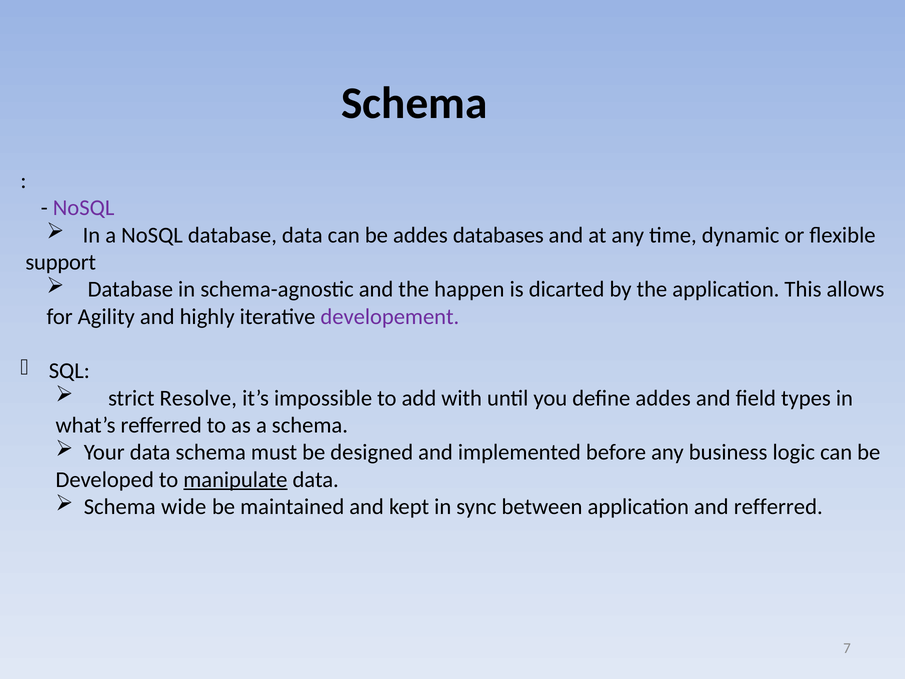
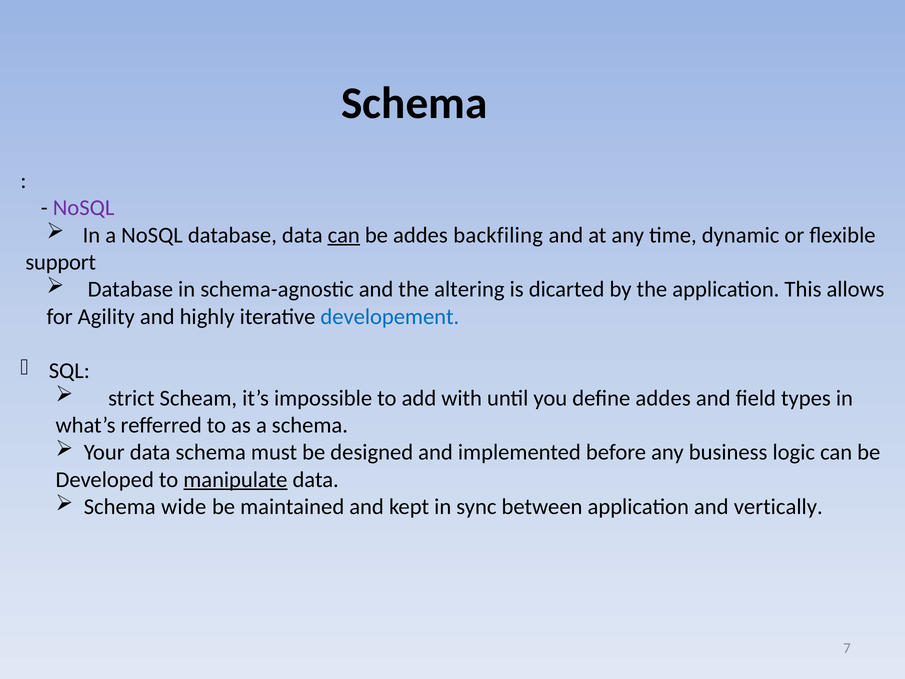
can at (344, 235) underline: none -> present
databases: databases -> backfiling
happen: happen -> altering
developement colour: purple -> blue
Resolve: Resolve -> Scheam
and refferred: refferred -> vertically
